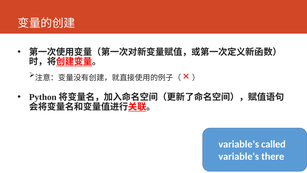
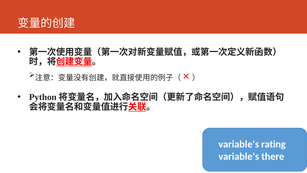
called: called -> rating
